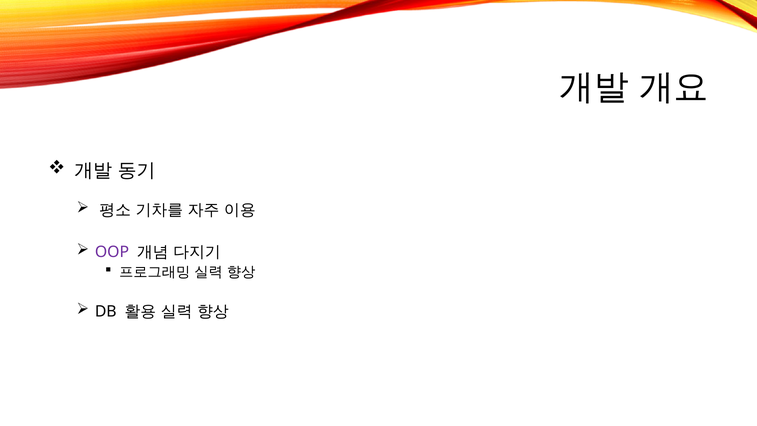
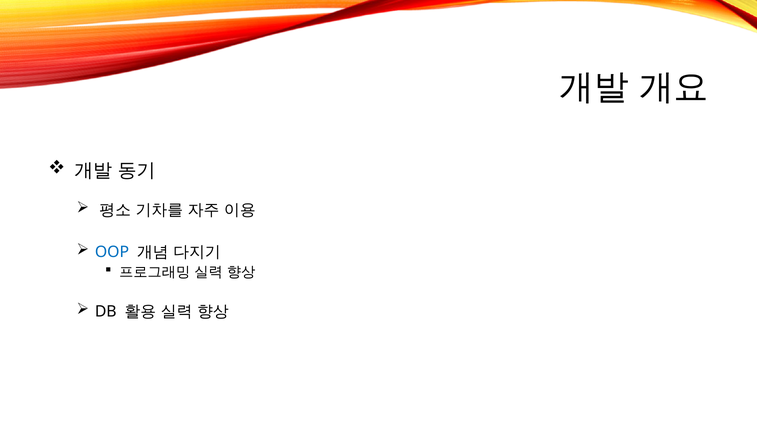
OOP colour: purple -> blue
